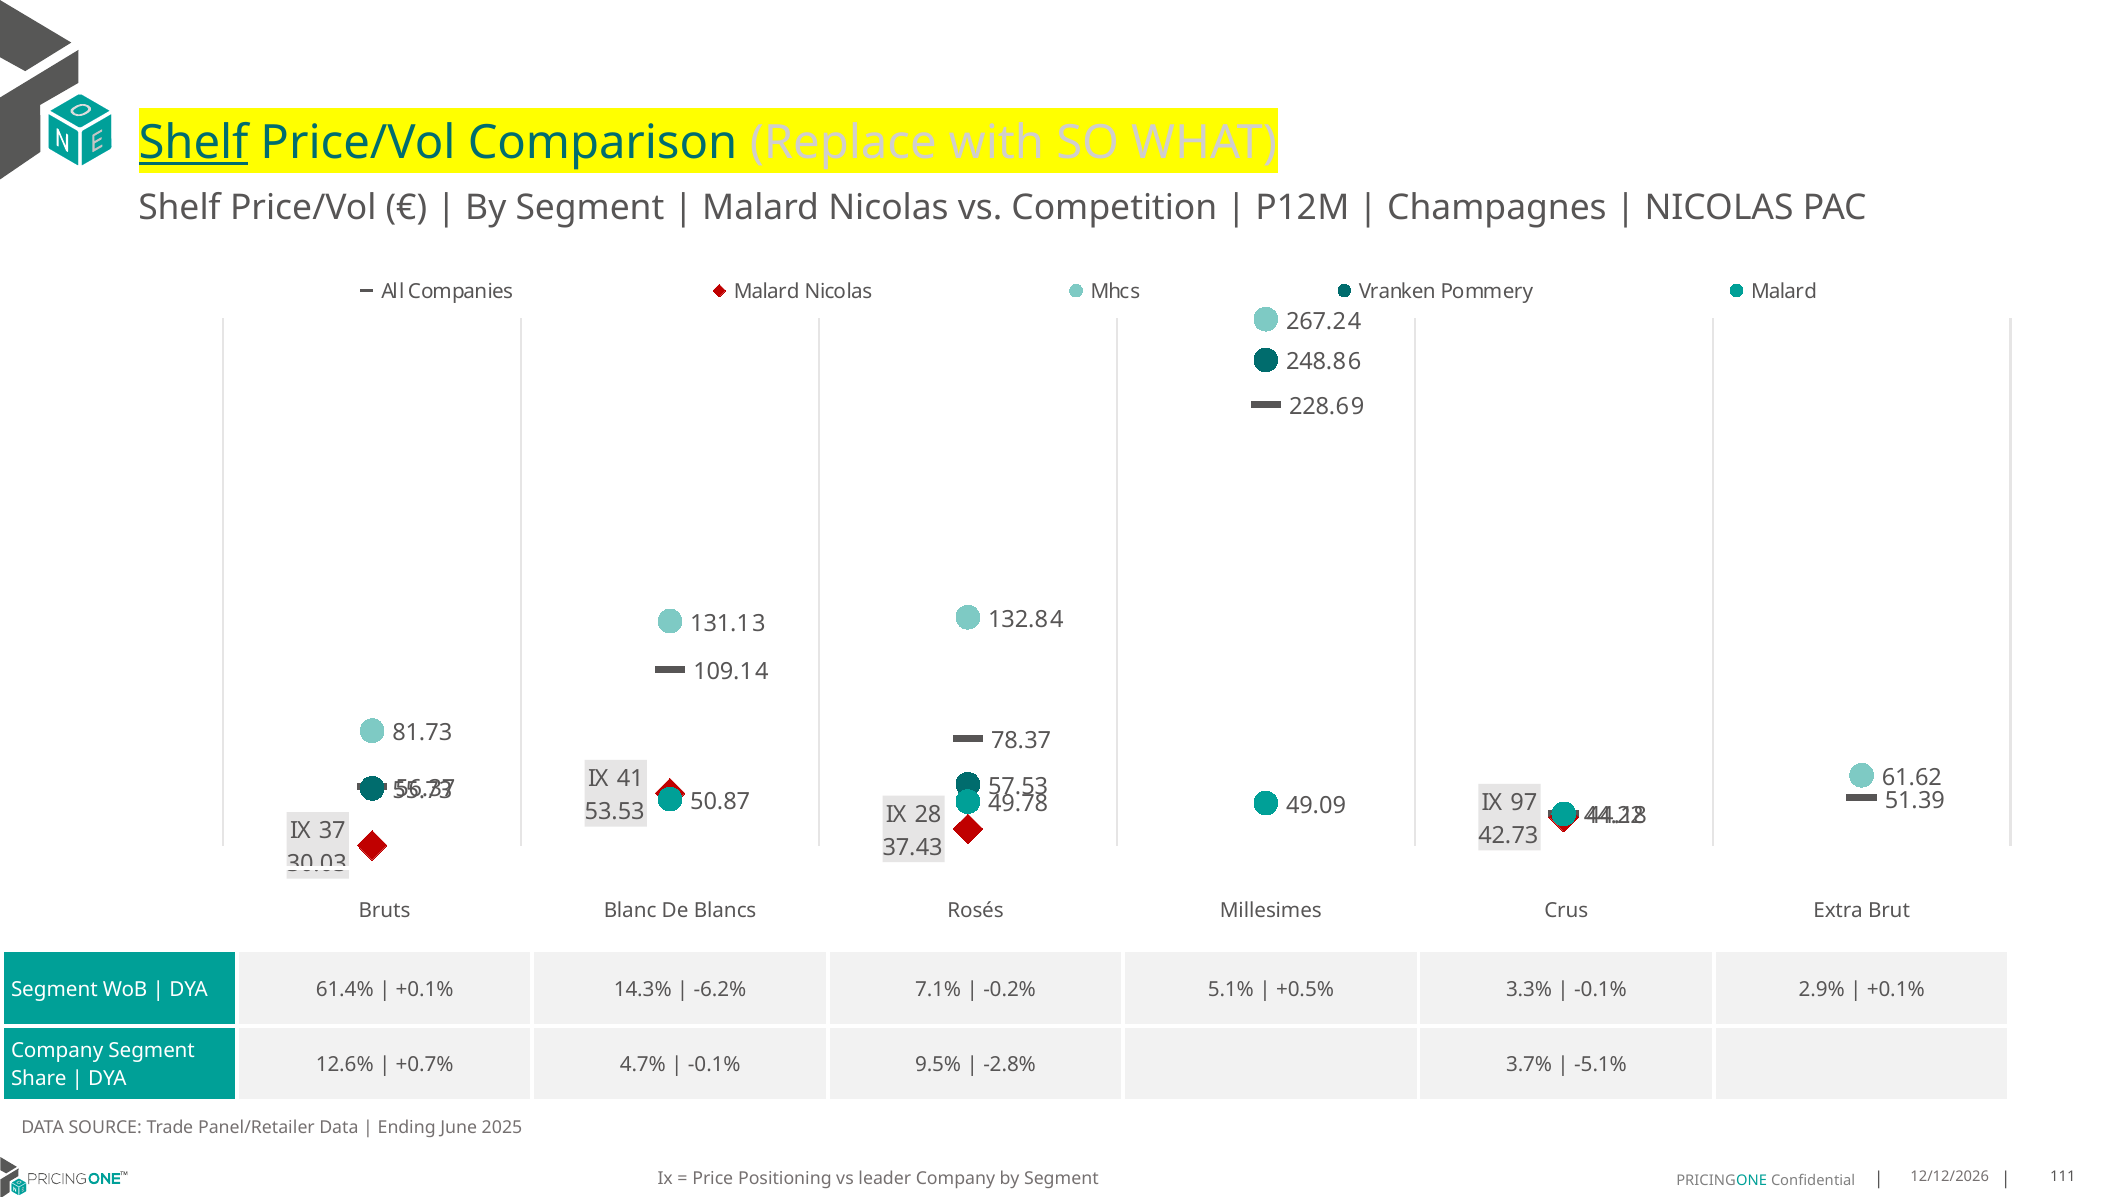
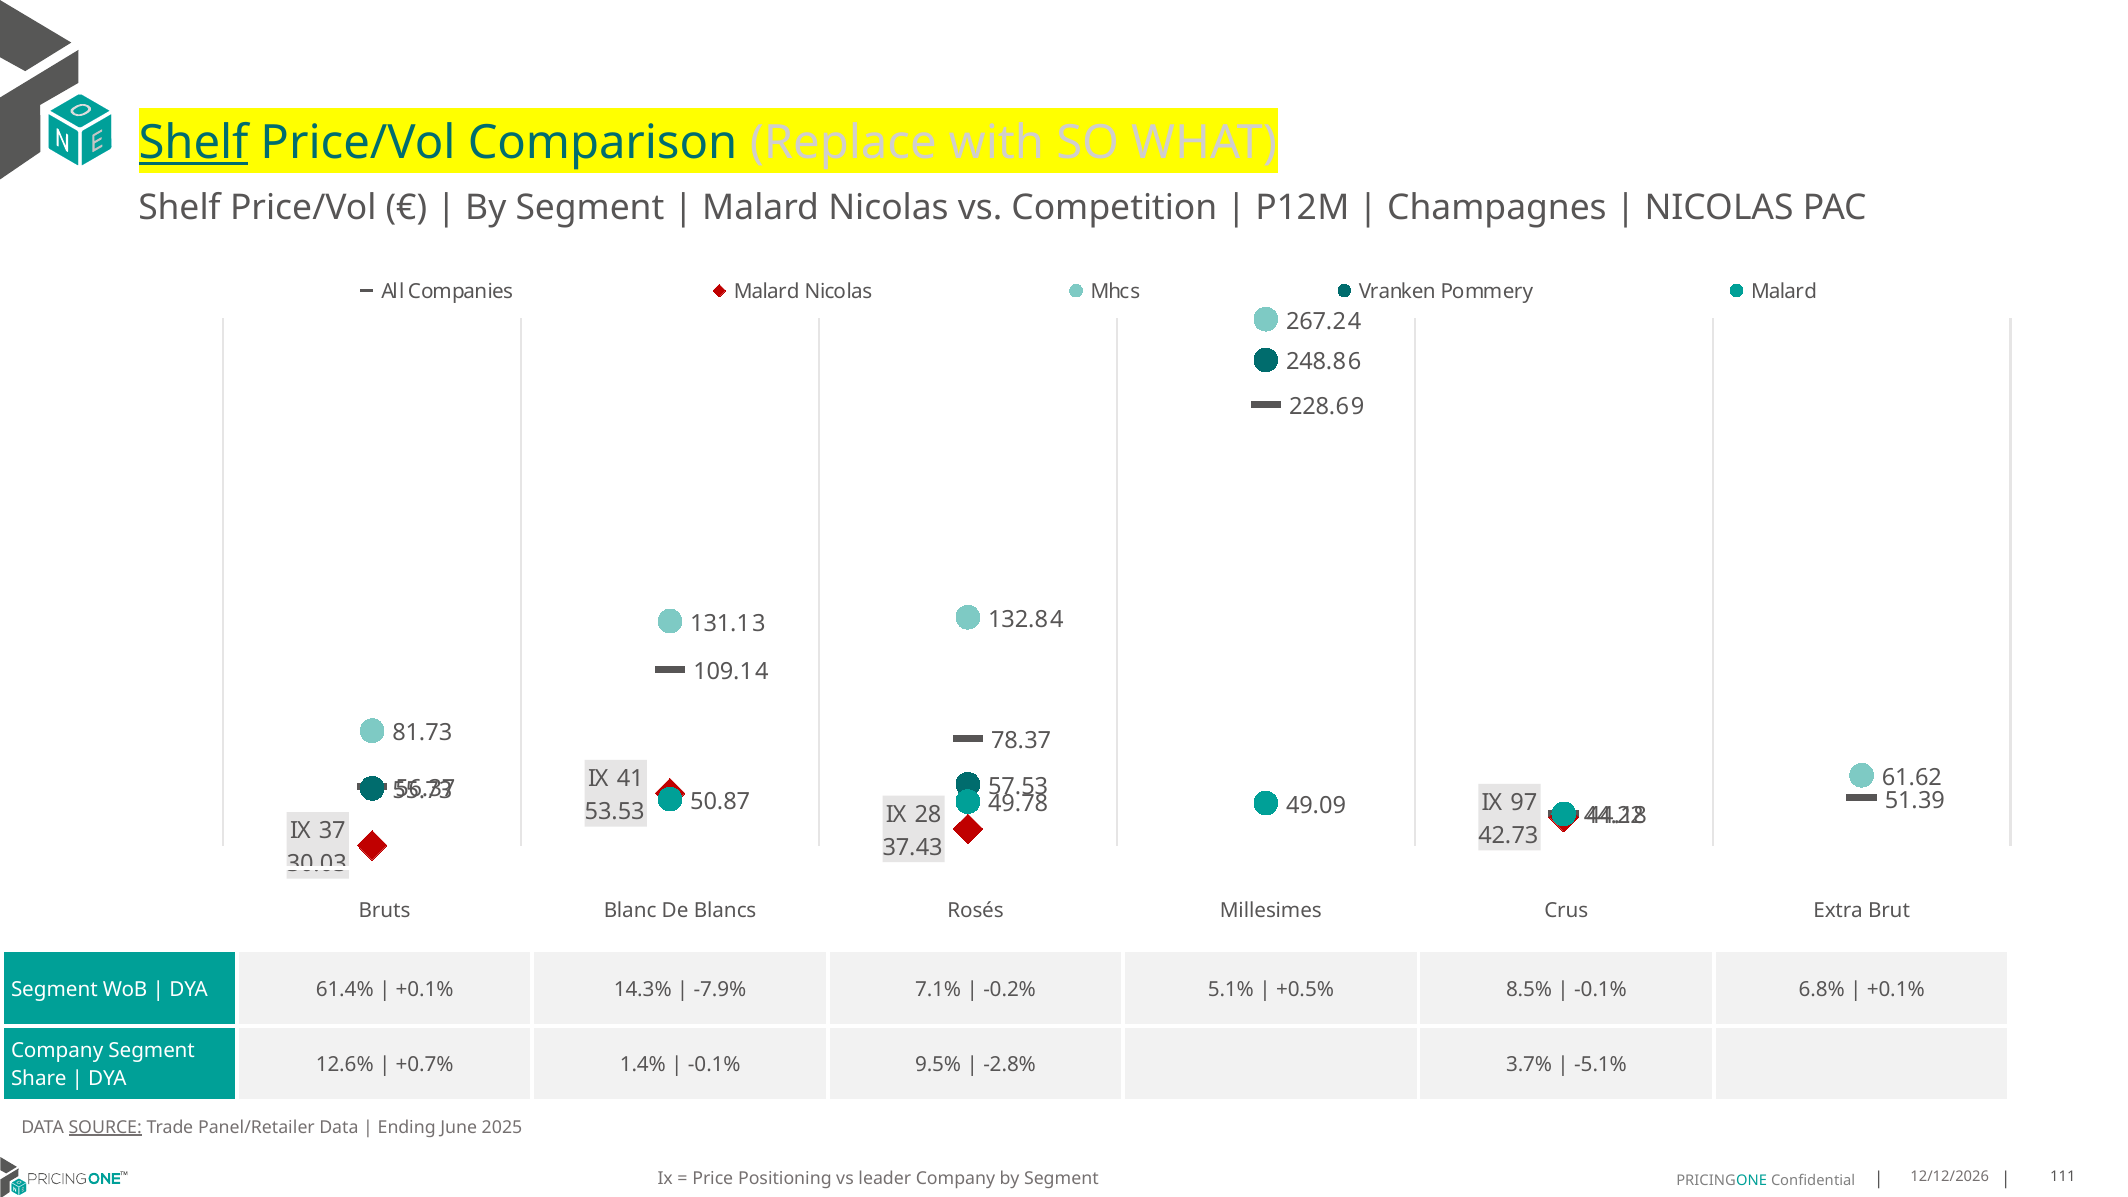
-6.2%: -6.2% -> -7.9%
3.3%: 3.3% -> 8.5%
2.9%: 2.9% -> 6.8%
4.7%: 4.7% -> 1.4%
SOURCE underline: none -> present
